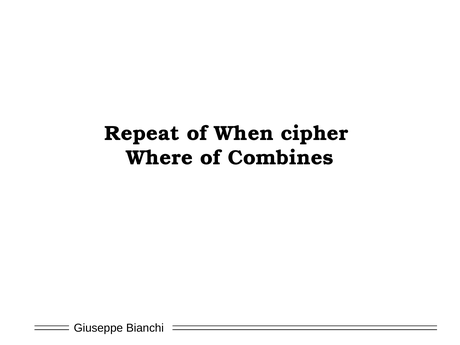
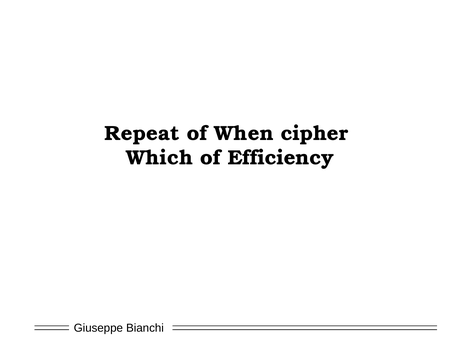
Where: Where -> Which
Combines: Combines -> Efficiency
